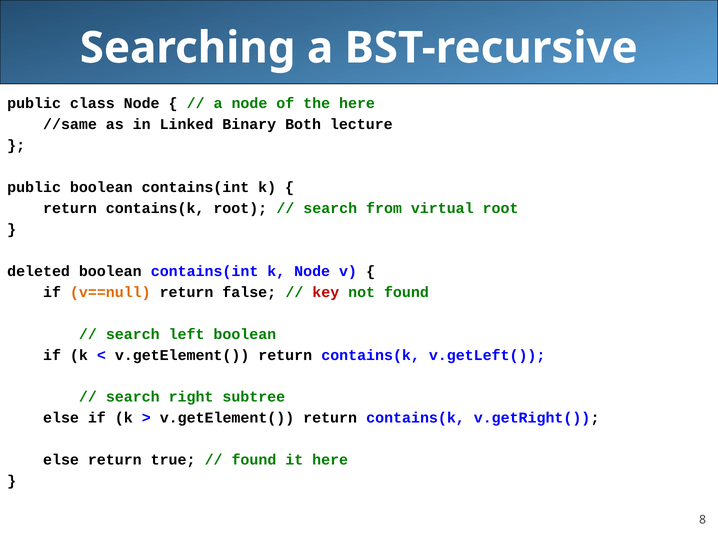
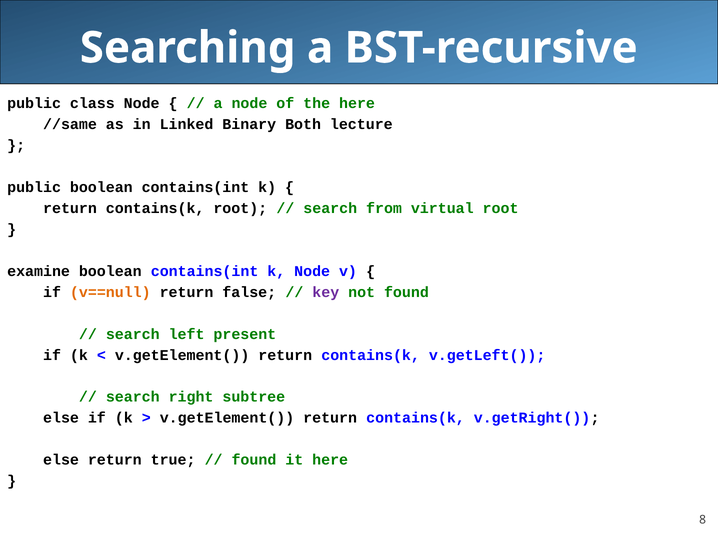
deleted: deleted -> examine
key colour: red -> purple
left boolean: boolean -> present
